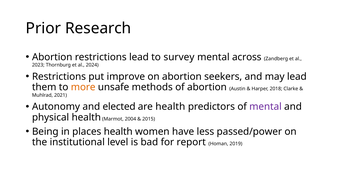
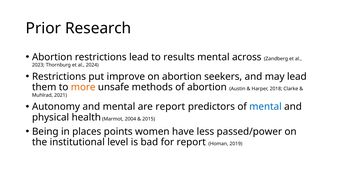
survey: survey -> results
and elected: elected -> mental
are health: health -> report
mental at (265, 106) colour: purple -> blue
places health: health -> points
